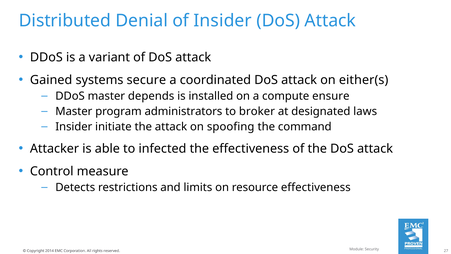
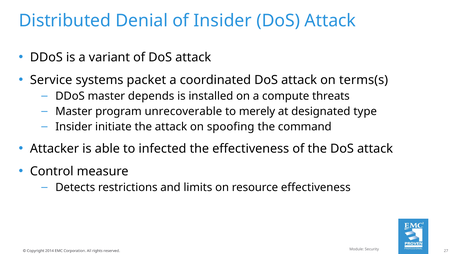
Gained: Gained -> Service
secure: secure -> packet
either(s: either(s -> terms(s
ensure: ensure -> threats
administrators: administrators -> unrecoverable
broker: broker -> merely
laws: laws -> type
